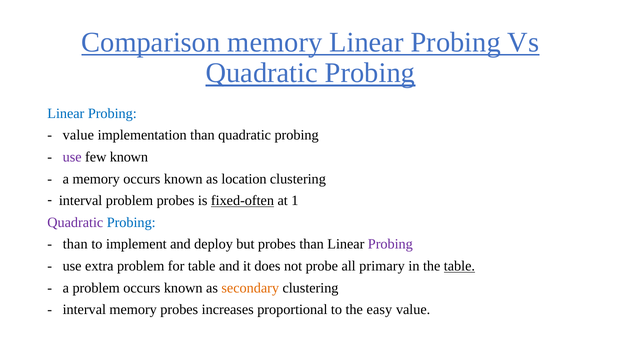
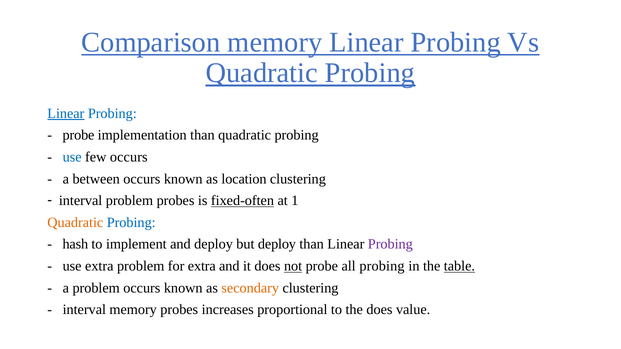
Linear at (66, 113) underline: none -> present
value at (78, 135): value -> probe
use at (72, 157) colour: purple -> blue
few known: known -> occurs
a memory: memory -> between
Quadratic at (75, 223) colour: purple -> orange
than at (75, 245): than -> hash
but probes: probes -> deploy
for table: table -> extra
not underline: none -> present
all primary: primary -> probing
the easy: easy -> does
